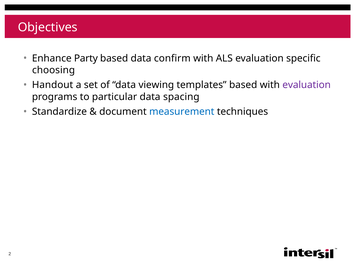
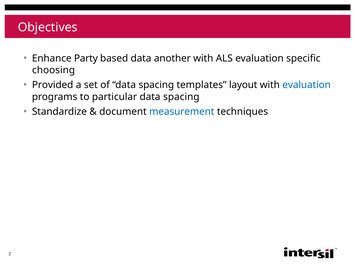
confirm: confirm -> another
Handout: Handout -> Provided
of data viewing: viewing -> spacing
templates based: based -> layout
evaluation at (307, 85) colour: purple -> blue
